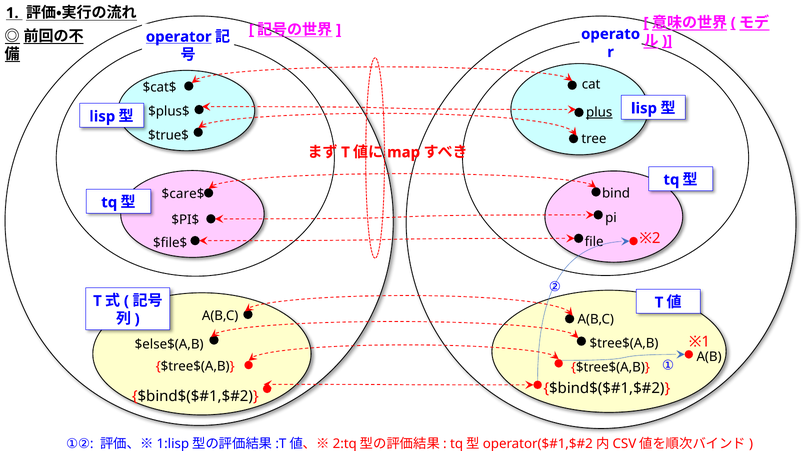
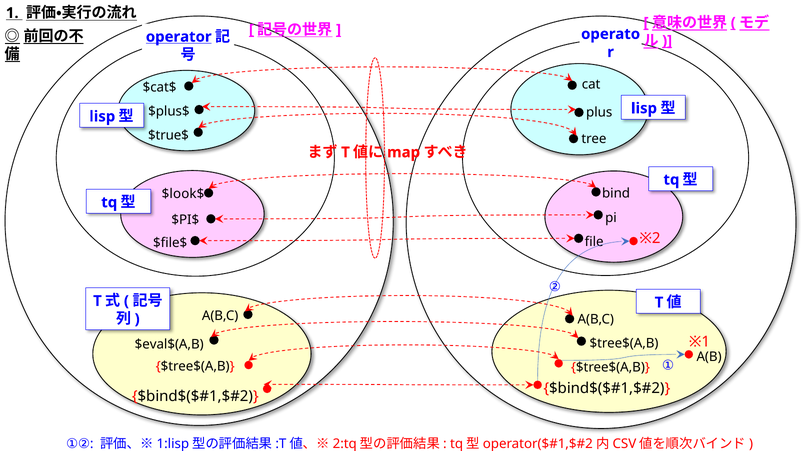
plus underline: present -> none
$care$: $care$ -> $look$
$else$(A,B: $else$(A,B -> $eval$(A,B
